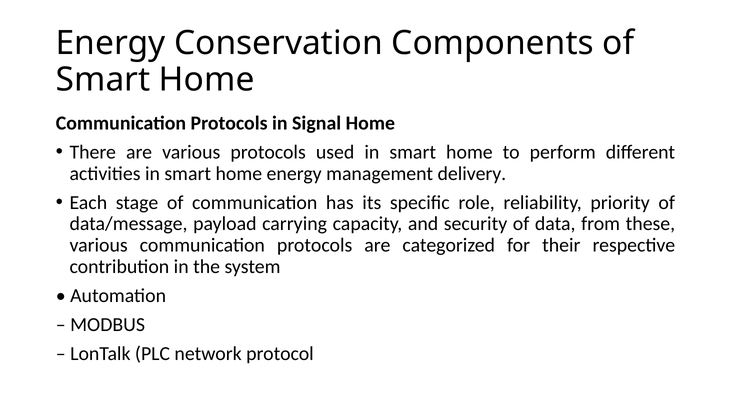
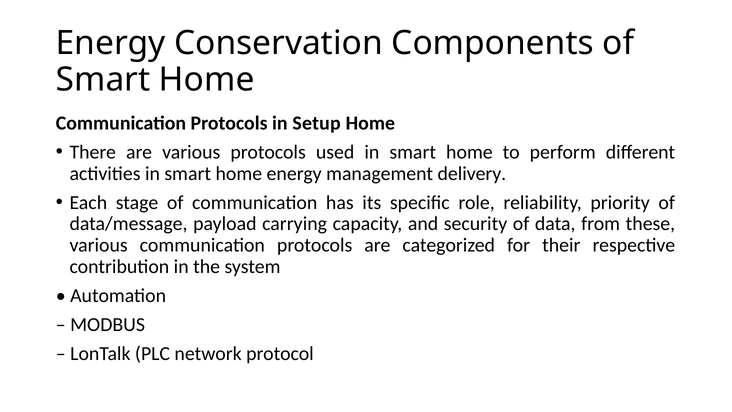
Signal: Signal -> Setup
